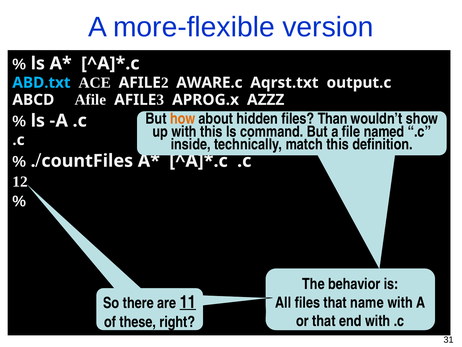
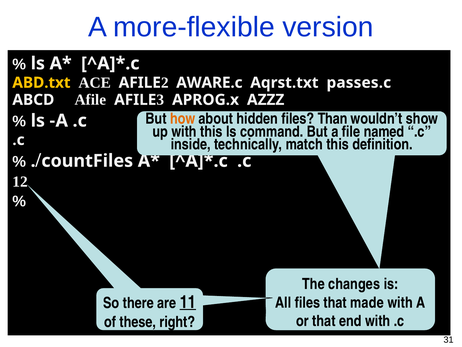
ABD.txt colour: light blue -> yellow
output.c: output.c -> passes.c
behavior: behavior -> changes
name: name -> made
